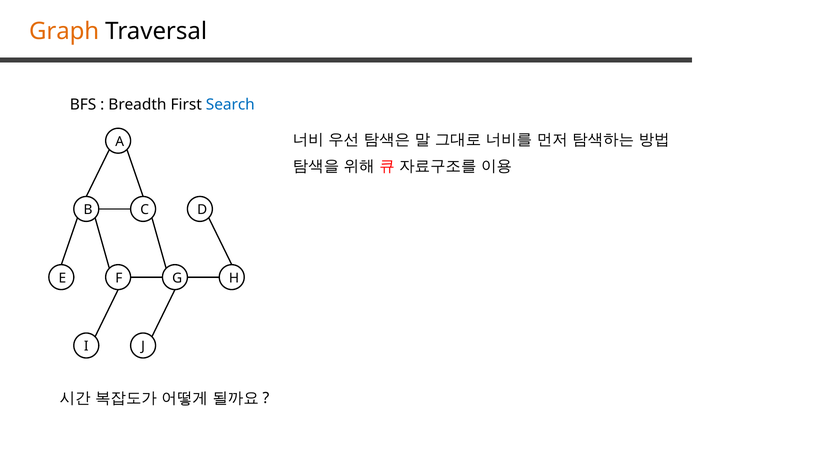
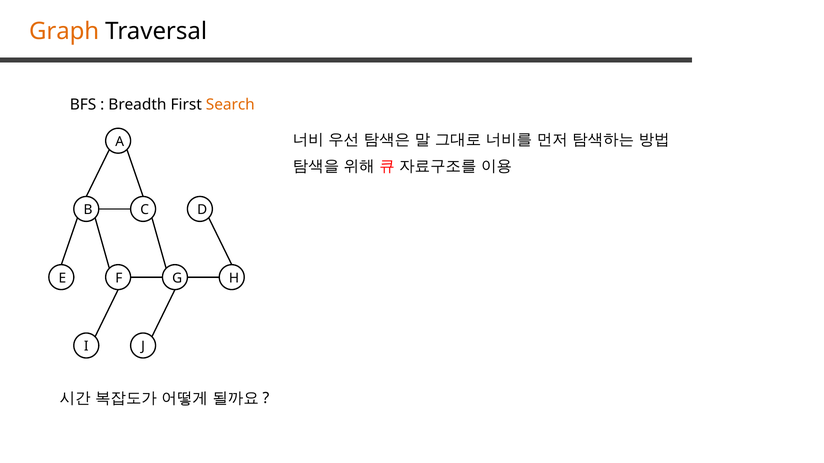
Search colour: blue -> orange
